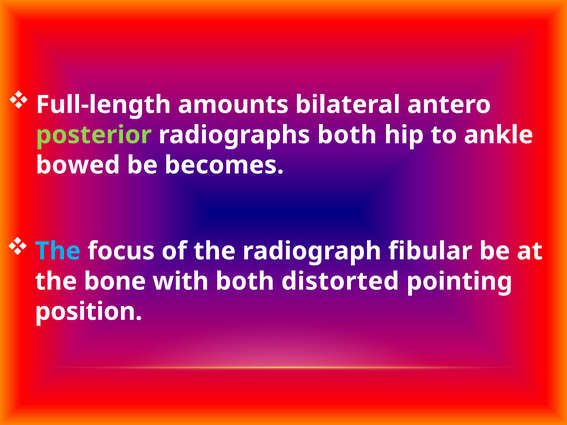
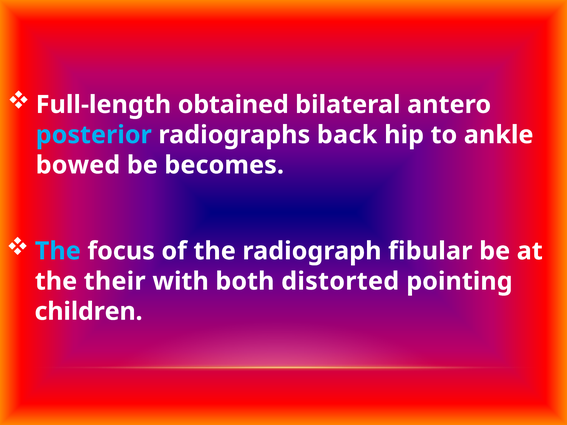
amounts: amounts -> obtained
posterior colour: light green -> light blue
radiographs both: both -> back
bone: bone -> their
position: position -> children
